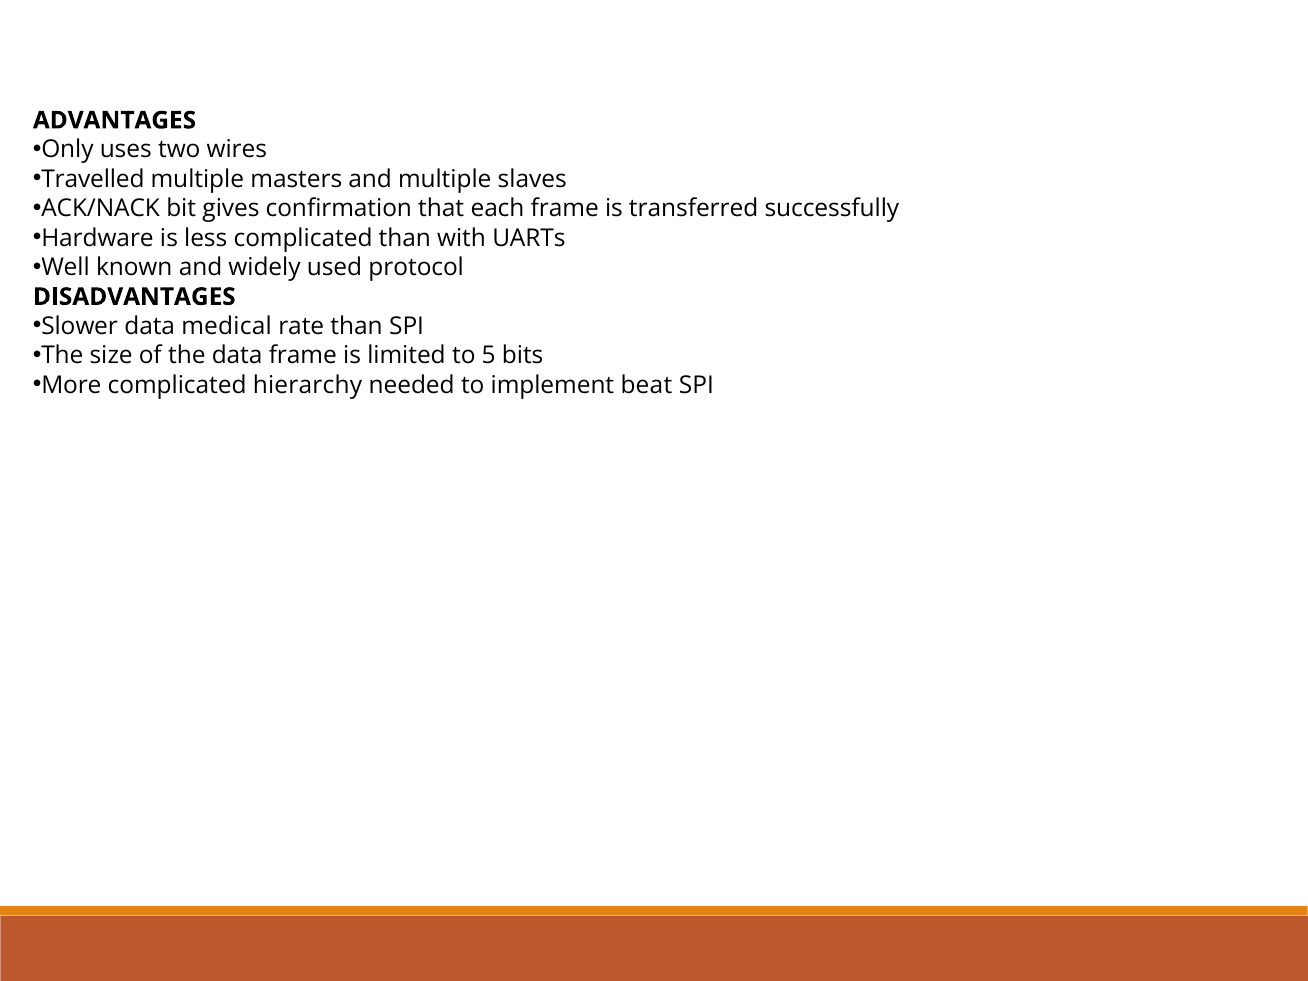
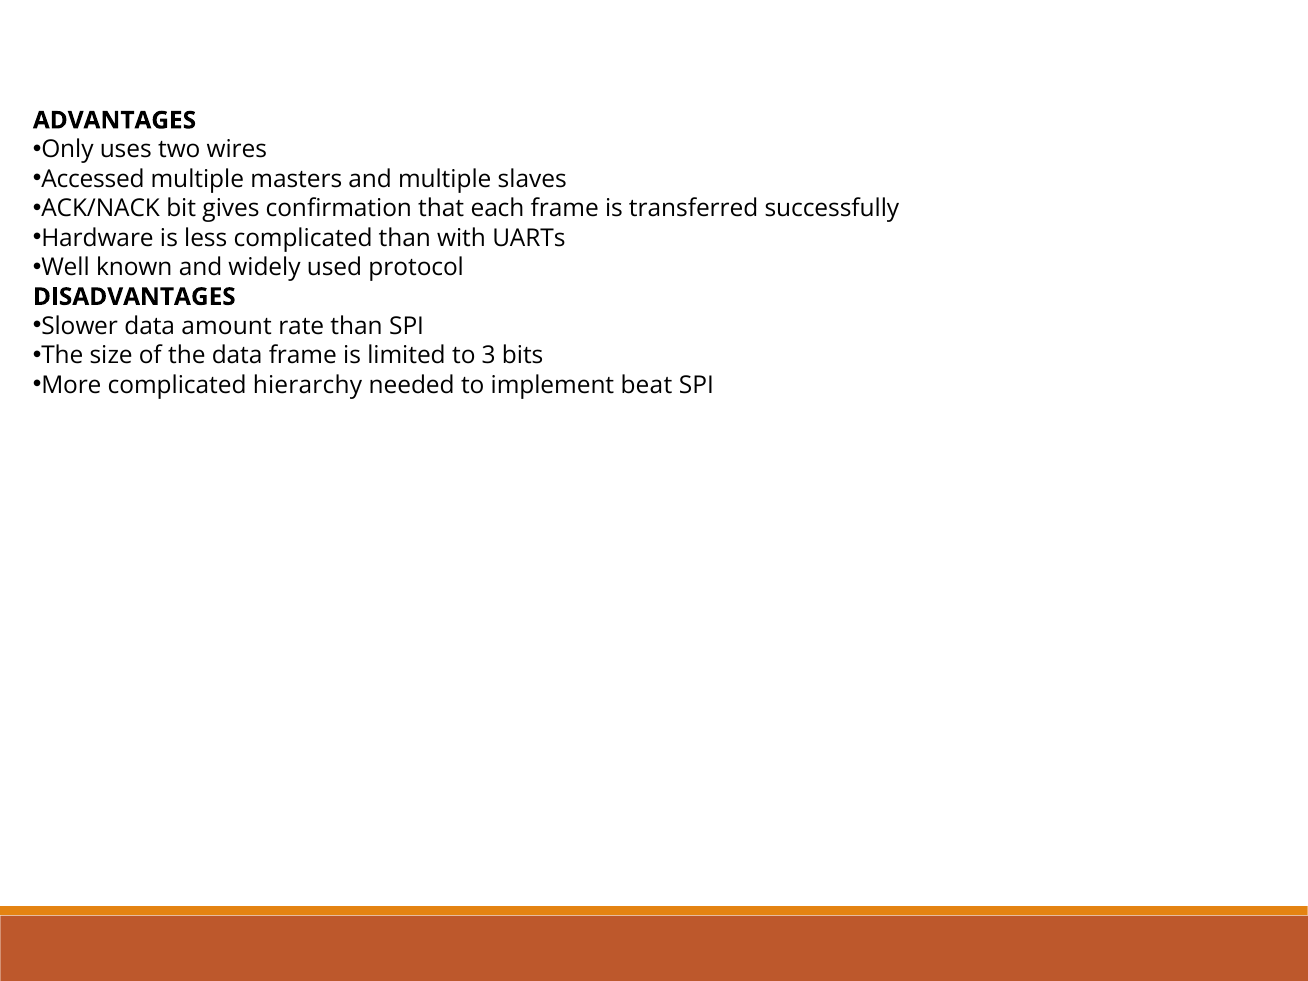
Travelled: Travelled -> Accessed
medical: medical -> amount
5: 5 -> 3
